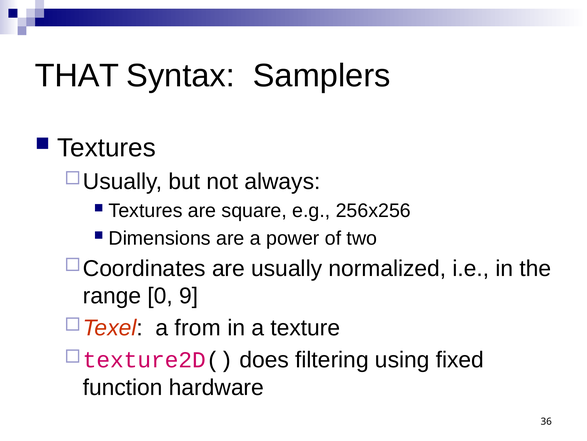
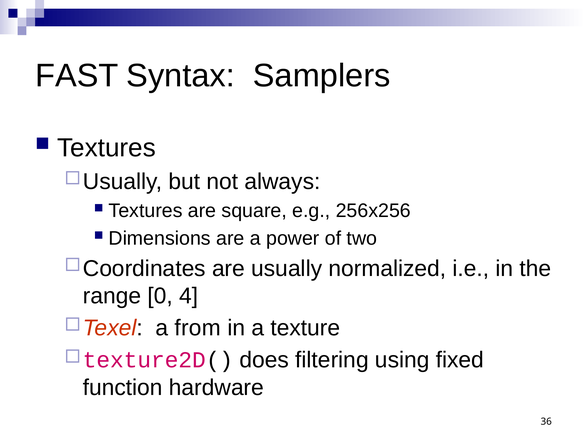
THAT: THAT -> FAST
9: 9 -> 4
